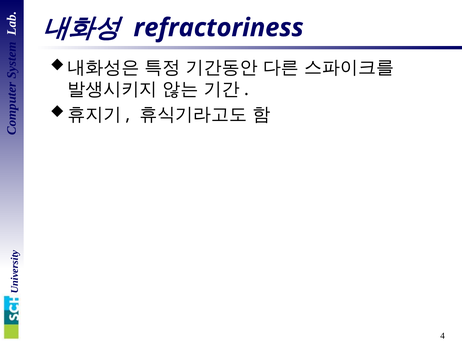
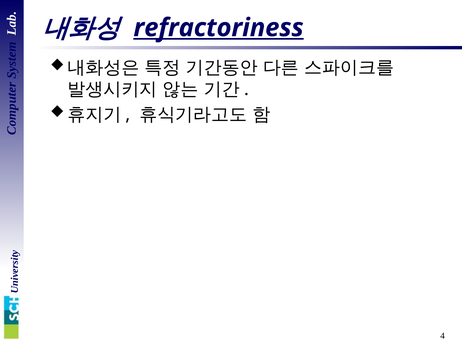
refractoriness underline: none -> present
